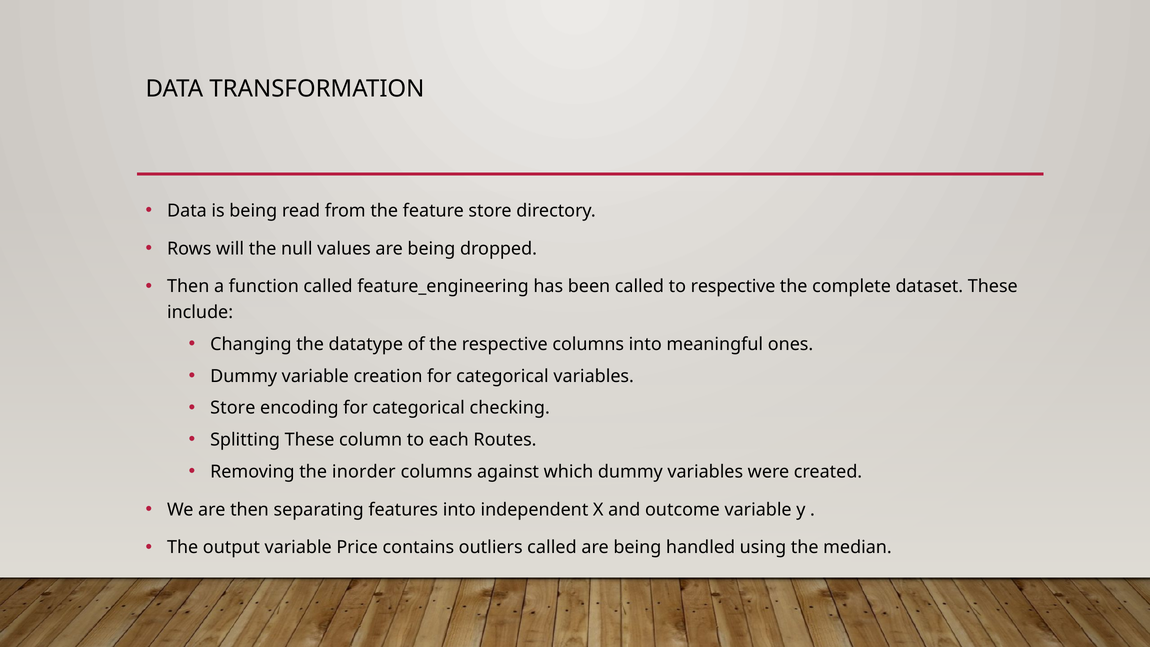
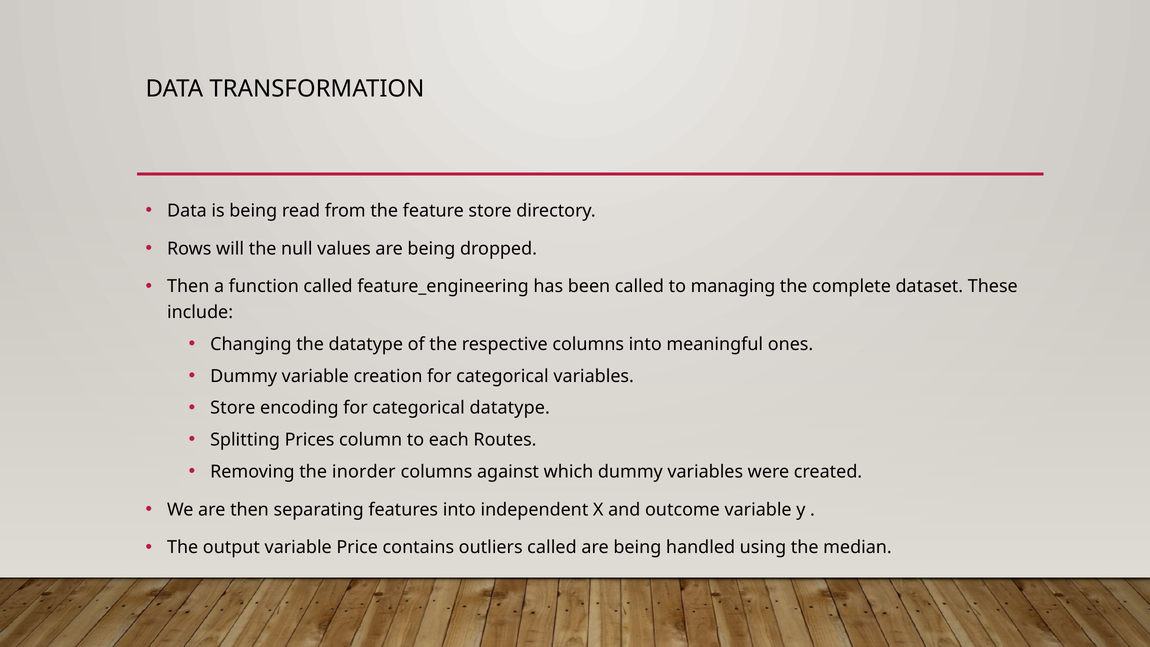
to respective: respective -> managing
categorical checking: checking -> datatype
Splitting These: These -> Prices
